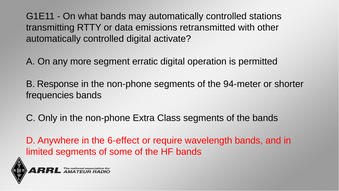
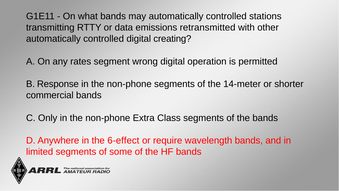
activate: activate -> creating
more: more -> rates
erratic: erratic -> wrong
94-meter: 94-meter -> 14-meter
frequencies: frequencies -> commercial
